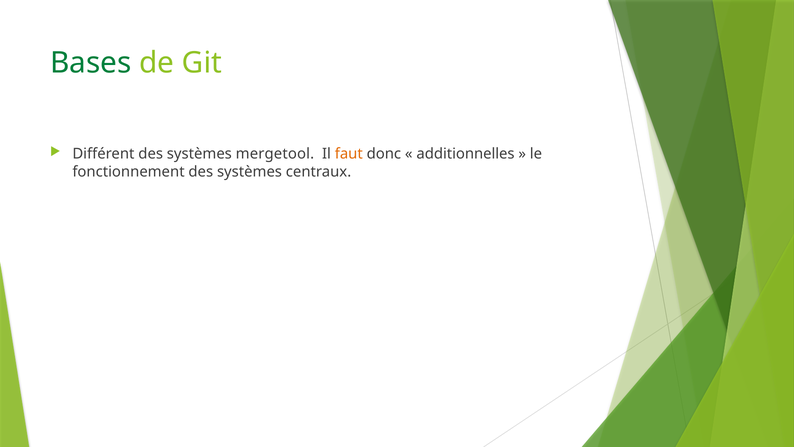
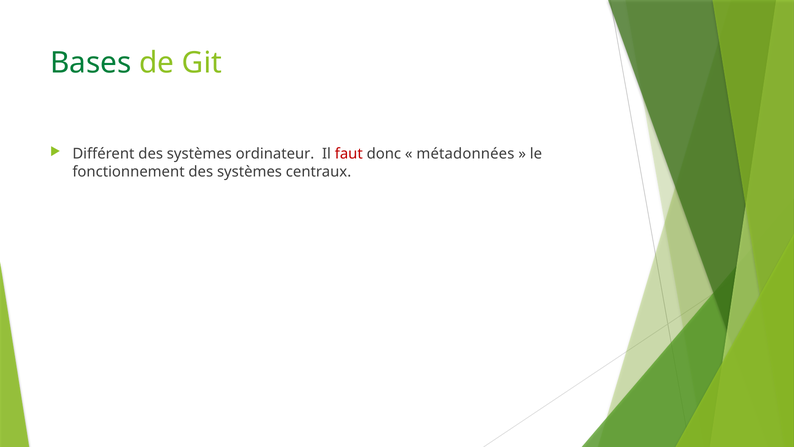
mergetool: mergetool -> ordinateur
faut colour: orange -> red
additionnelles: additionnelles -> métadonnées
